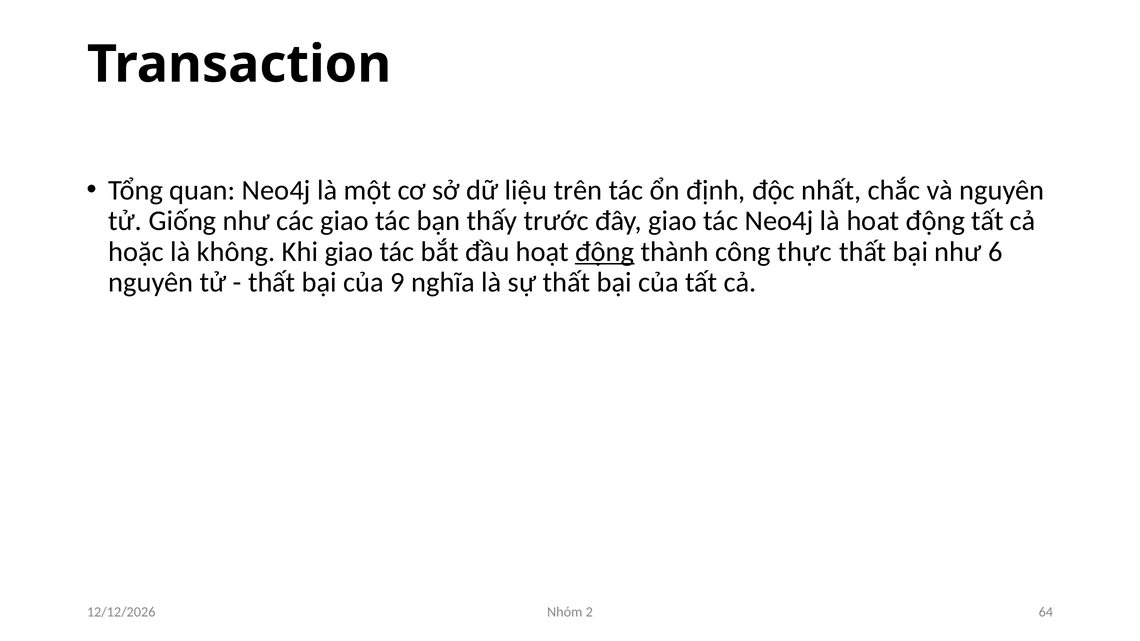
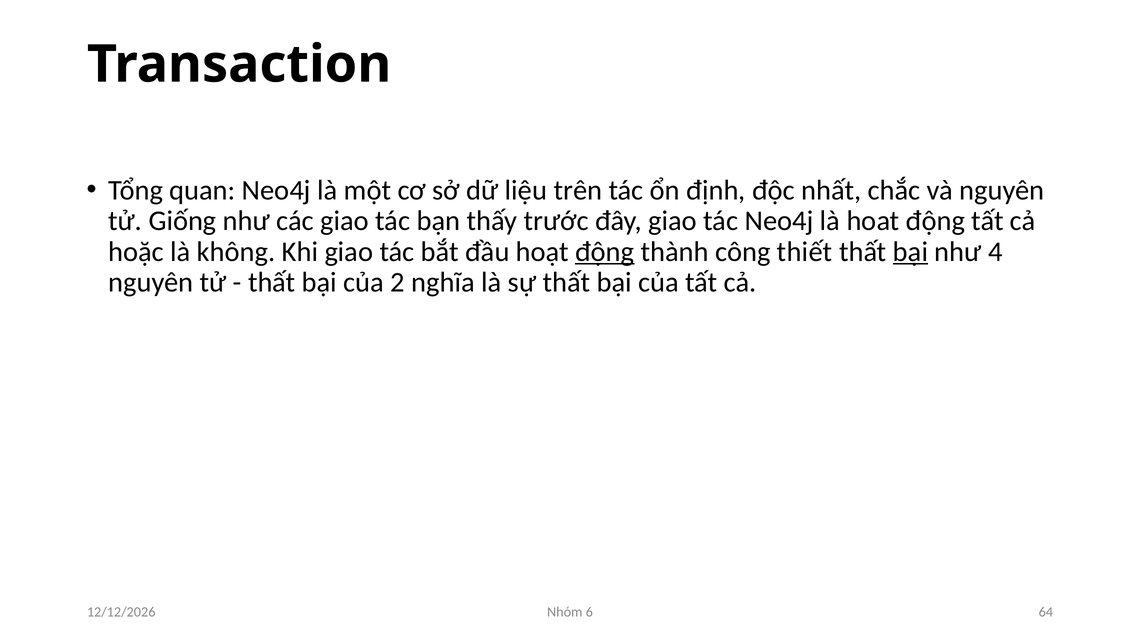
thực: thực -> thiết
bại at (910, 252) underline: none -> present
6: 6 -> 4
9: 9 -> 2
2: 2 -> 6
